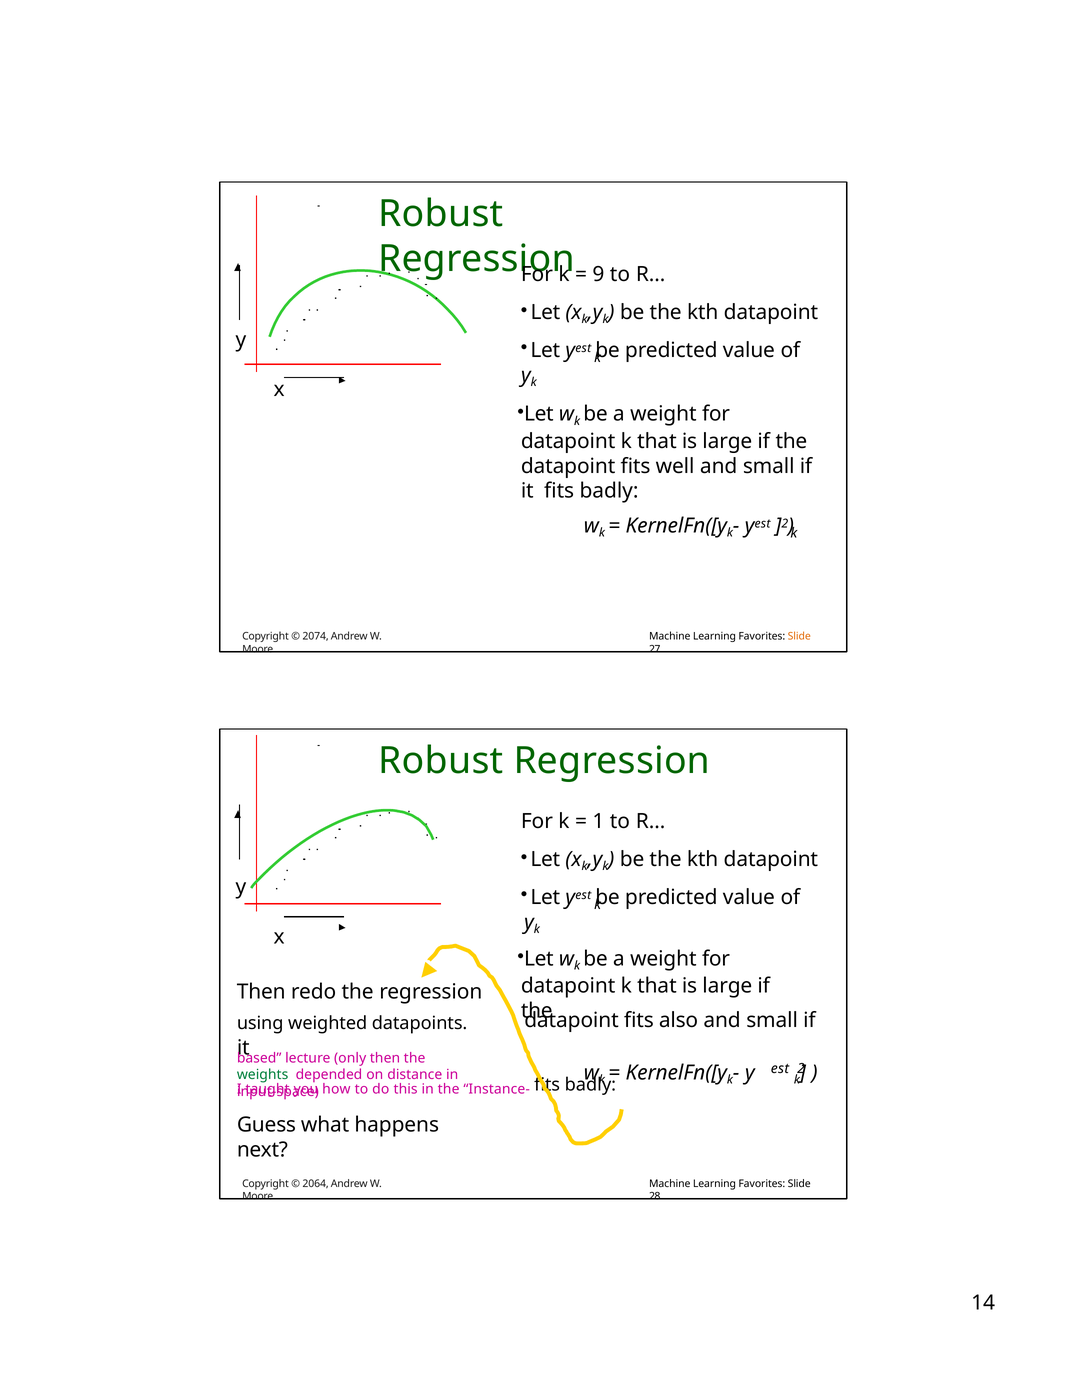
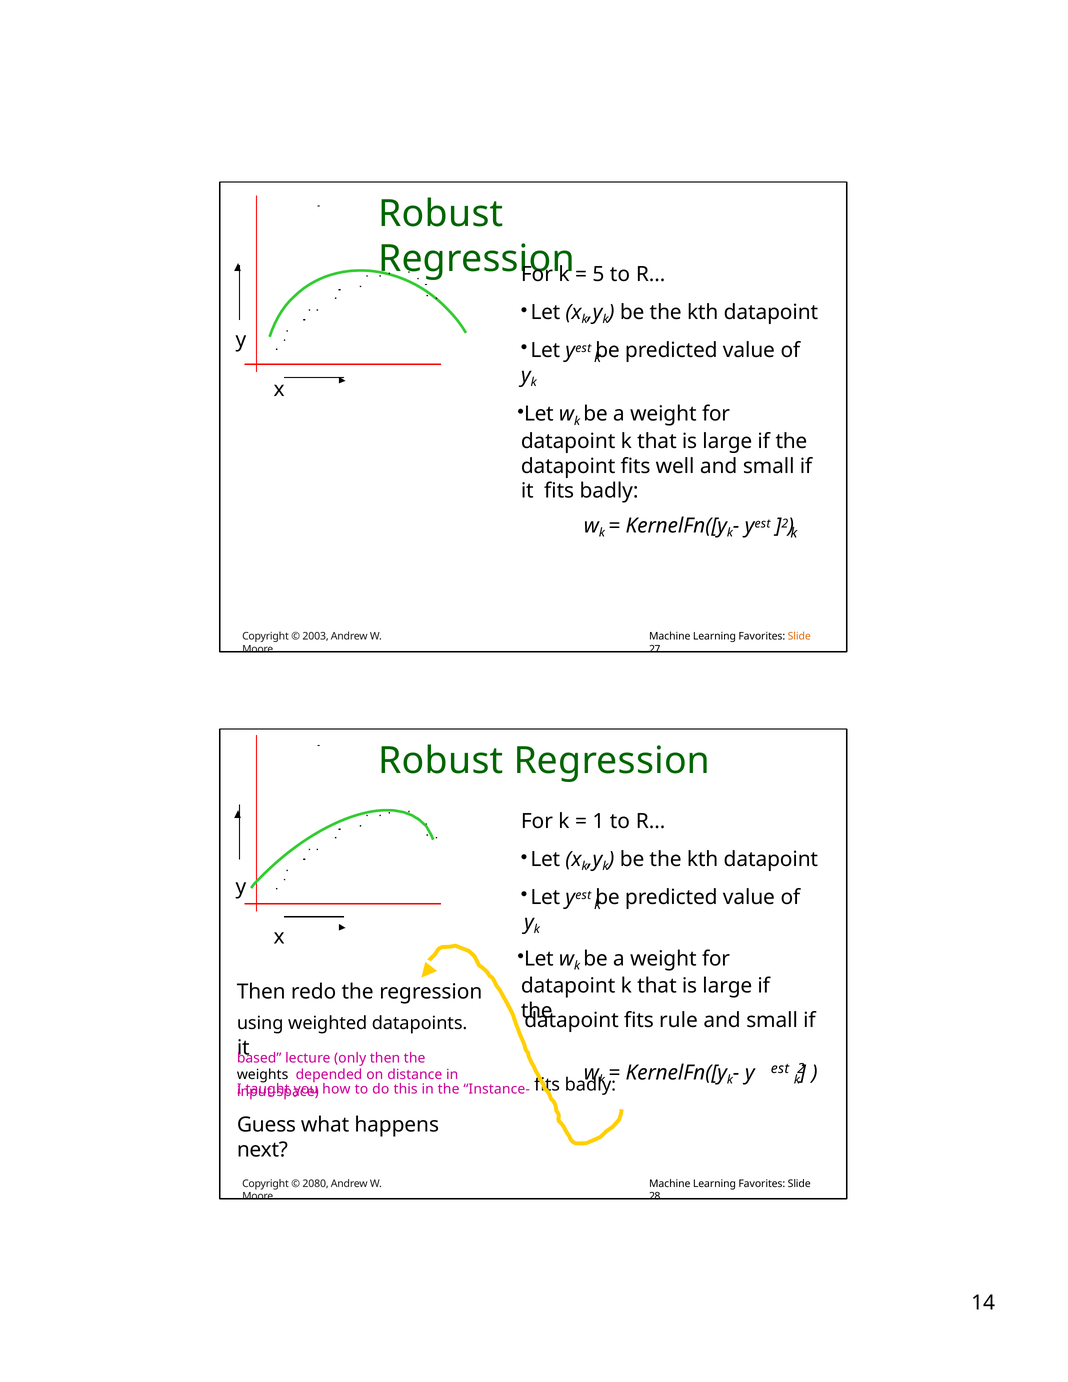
9: 9 -> 5
2074: 2074 -> 2003
also: also -> rule
weights colour: green -> black
2064: 2064 -> 2080
